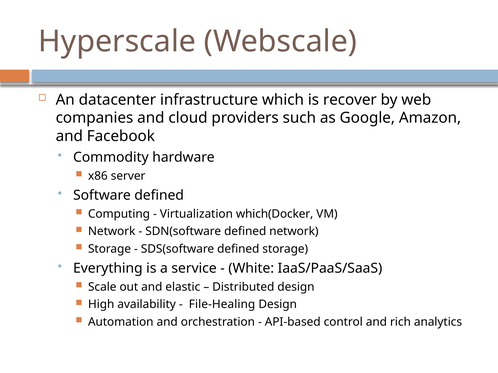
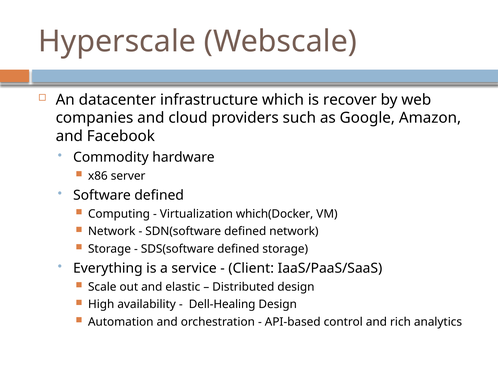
White: White -> Client
File-Healing: File-Healing -> Dell-Healing
